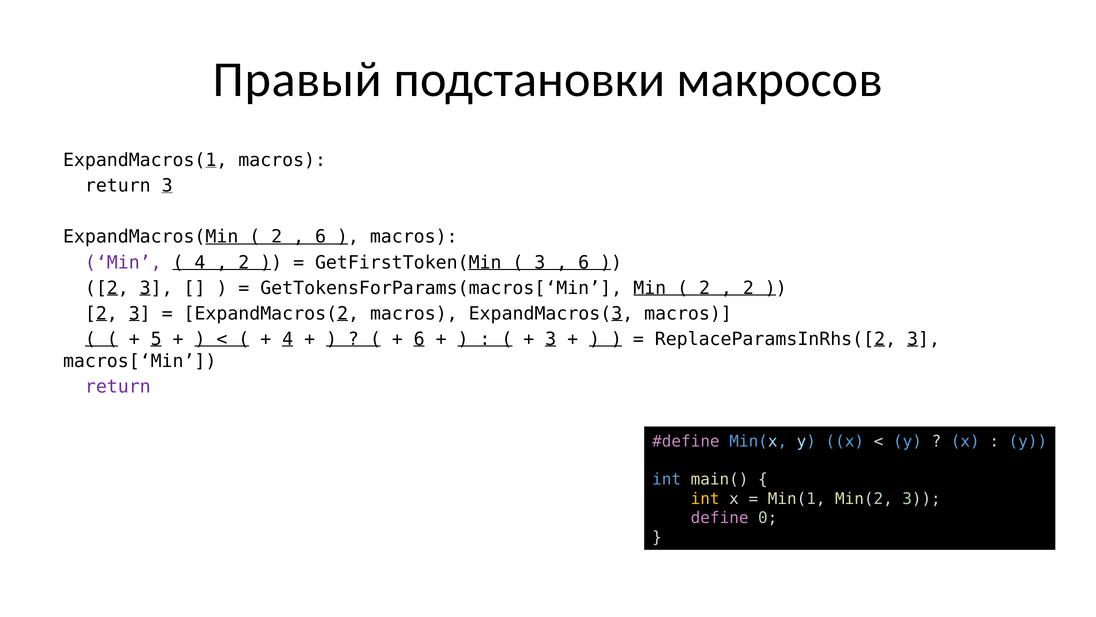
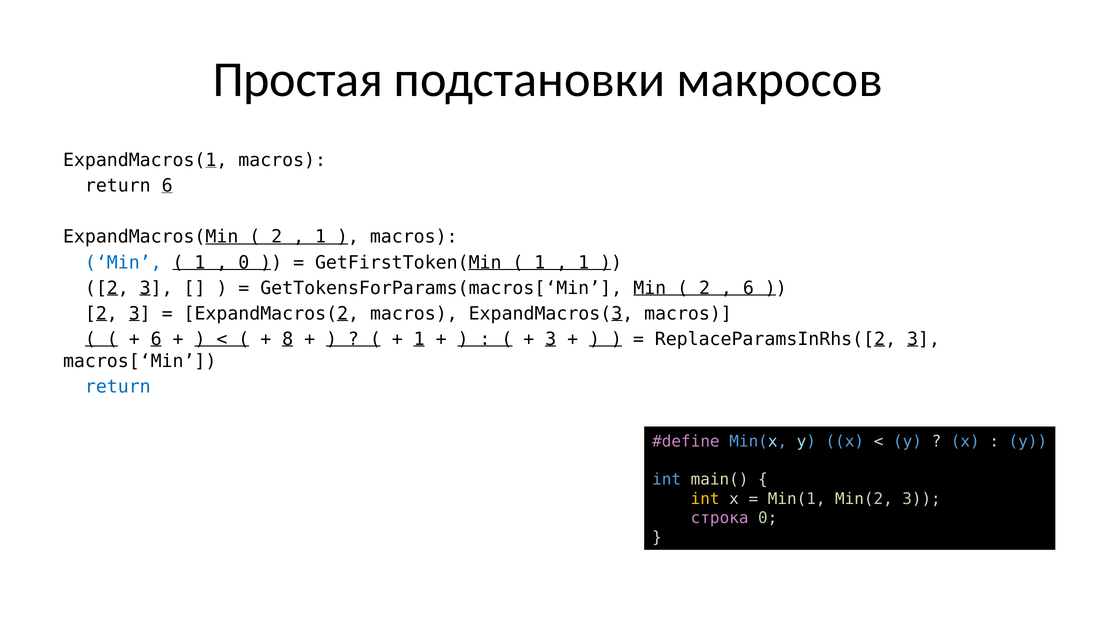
Правый: Правый -> Простая
return 3: 3 -> 6
6 at (321, 237): 6 -> 1
Min at (123, 262) colour: purple -> blue
4 at (200, 262): 4 -> 1
2 at (244, 262): 2 -> 0
3 at (540, 262): 3 -> 1
6 at (584, 262): 6 -> 1
2 at (748, 288): 2 -> 6
5 at (156, 339): 5 -> 6
4 at (288, 339): 4 -> 8
6 at (419, 339): 6 -> 1
return at (118, 386) colour: purple -> blue
define: define -> строка
